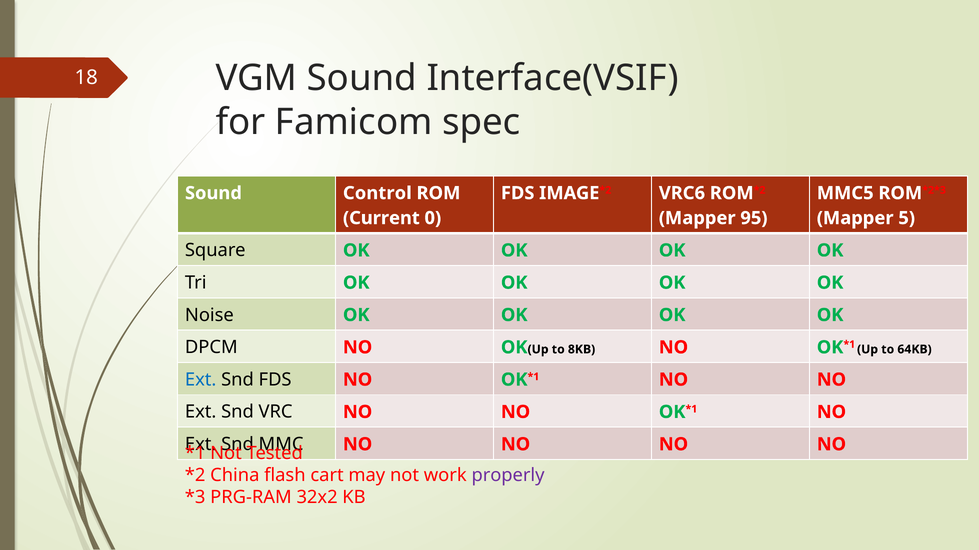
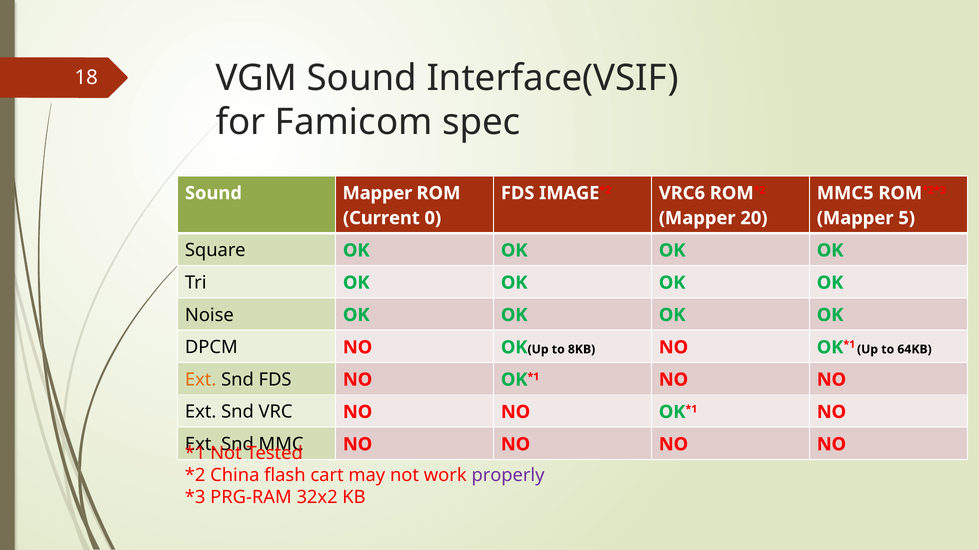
Sound Control: Control -> Mapper
95: 95 -> 20
Ext at (201, 380) colour: blue -> orange
